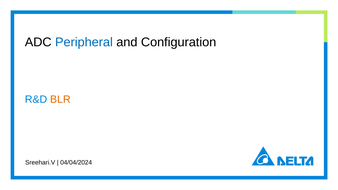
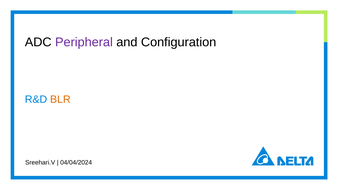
Peripheral colour: blue -> purple
